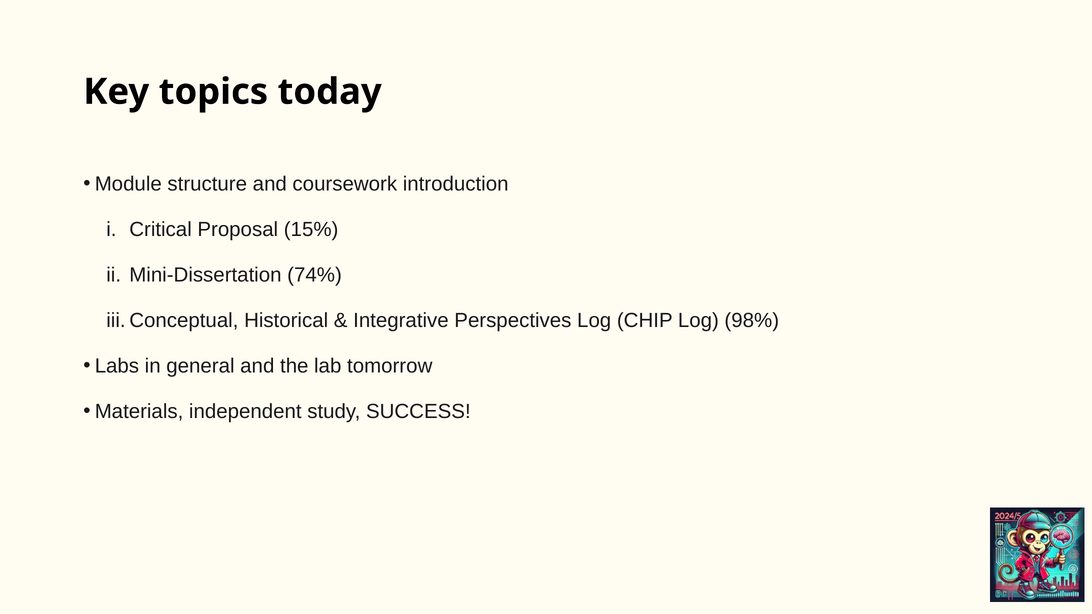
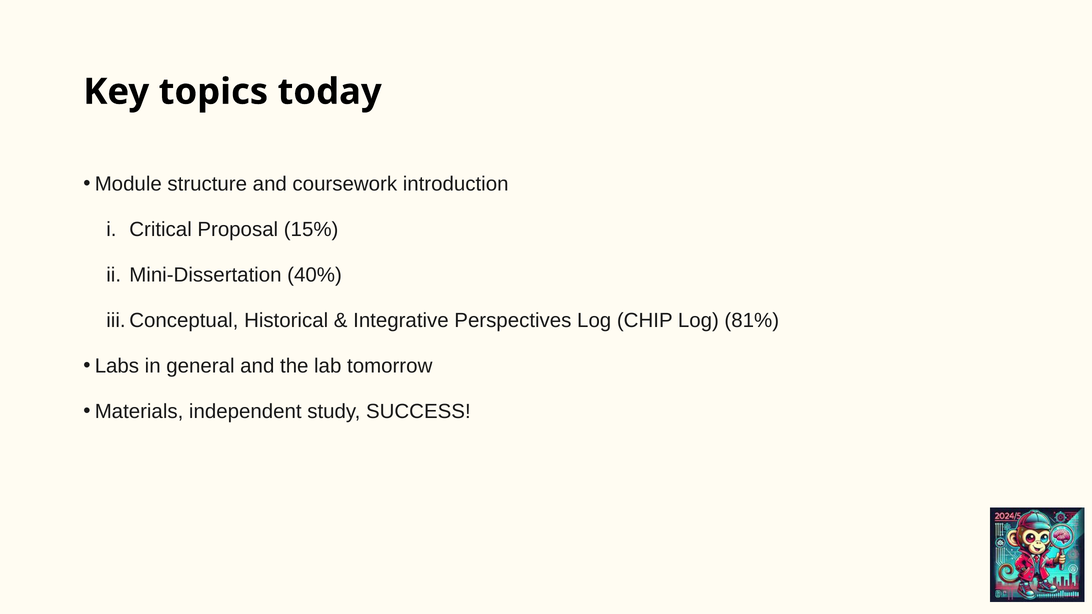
74%: 74% -> 40%
98%: 98% -> 81%
